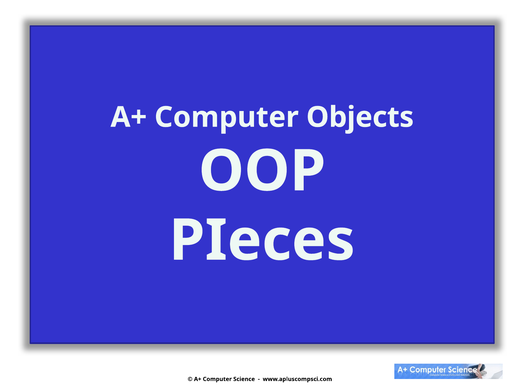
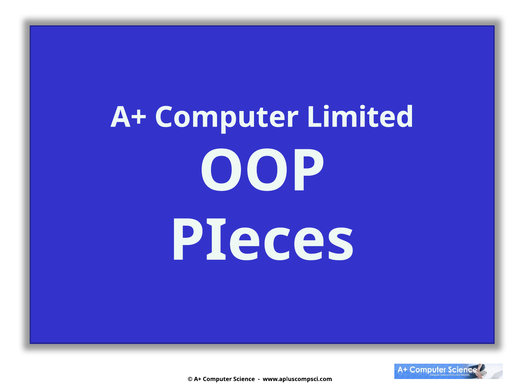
Objects: Objects -> Limited
